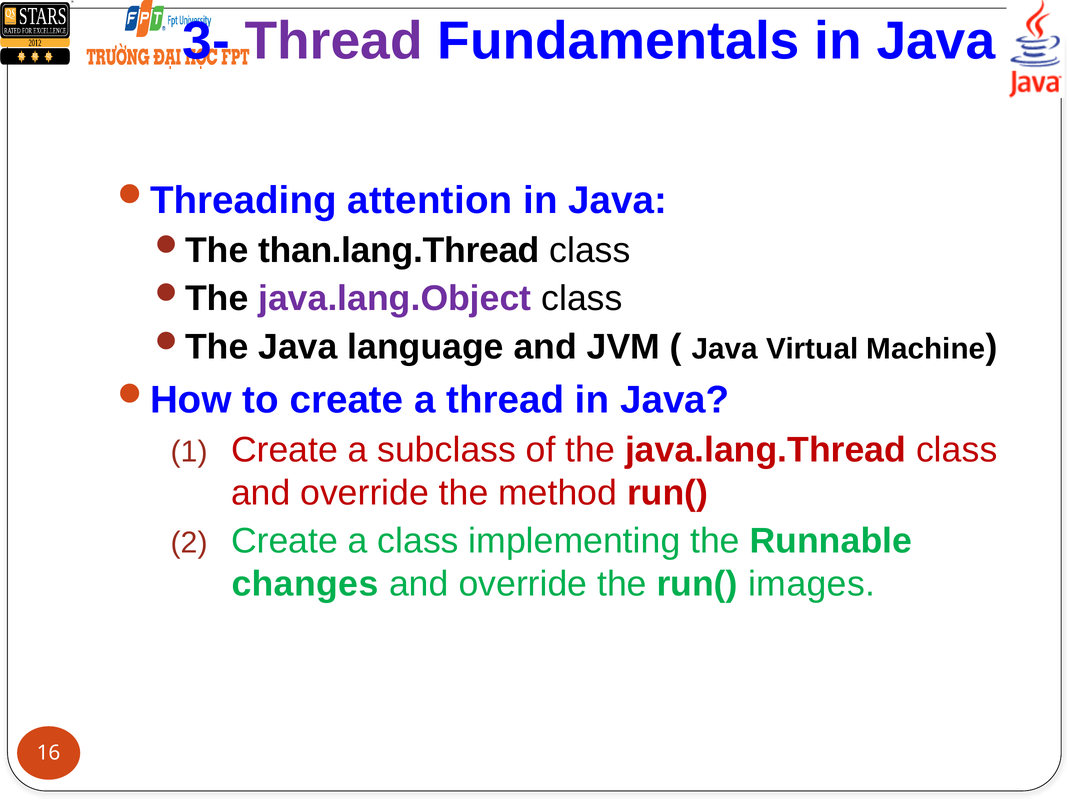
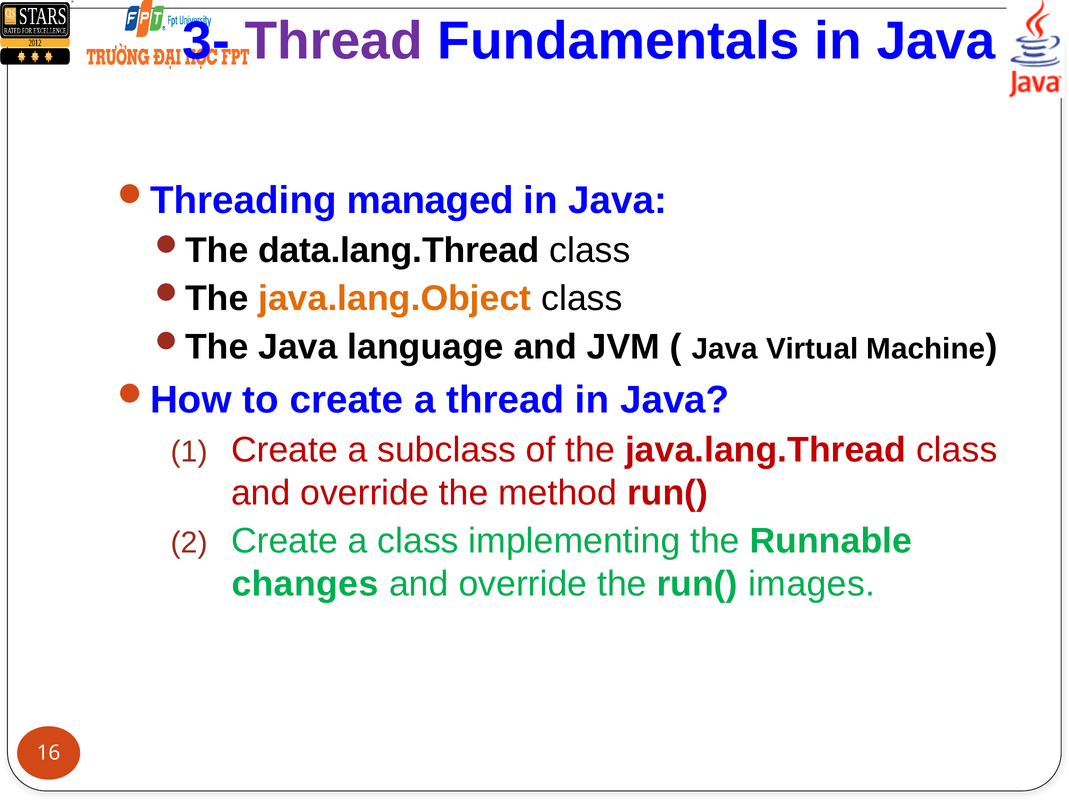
attention: attention -> managed
than.lang.Thread: than.lang.Thread -> data.lang.Thread
java.lang.Object colour: purple -> orange
